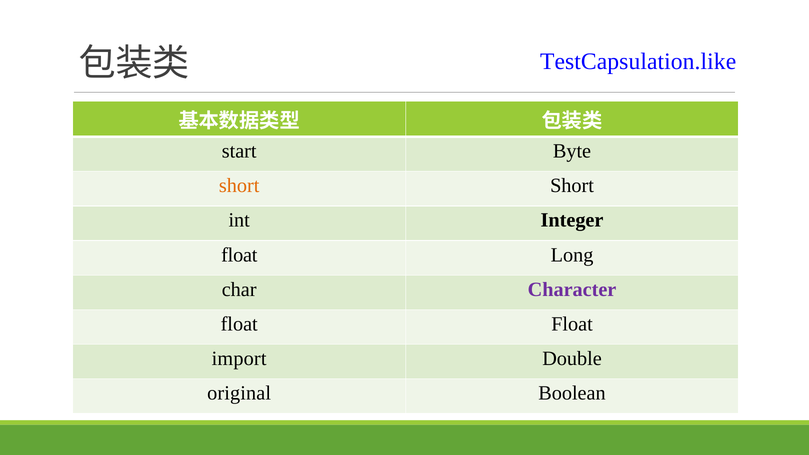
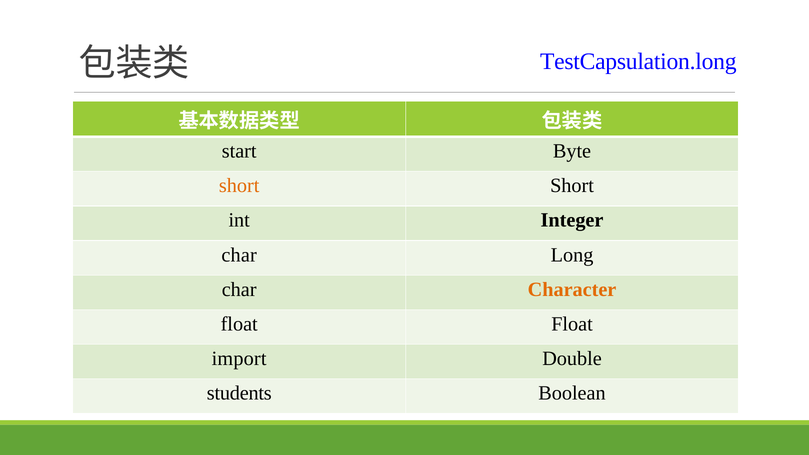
TestCapsulation.like: TestCapsulation.like -> TestCapsulation.long
float at (239, 255): float -> char
Character colour: purple -> orange
original: original -> students
